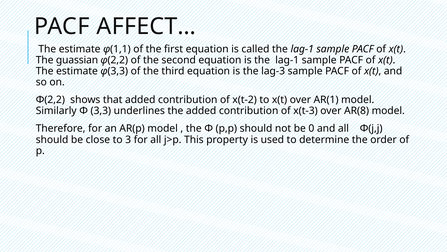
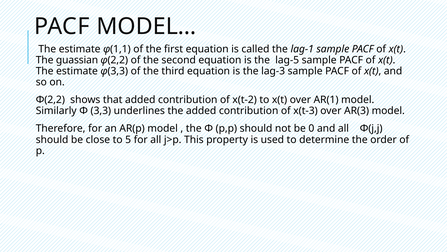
AFFECT…: AFFECT… -> MODEL…
is the lag-1: lag-1 -> lag-5
AR(8: AR(8 -> AR(3
3: 3 -> 5
